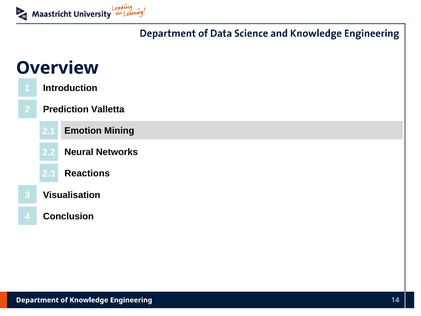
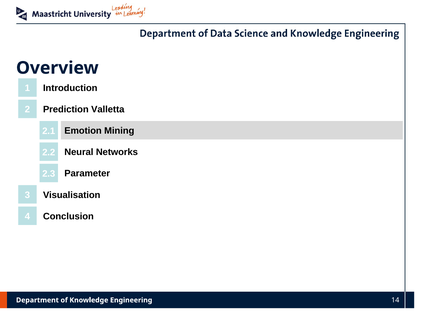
Reactions: Reactions -> Parameter
